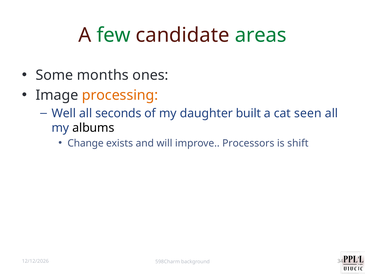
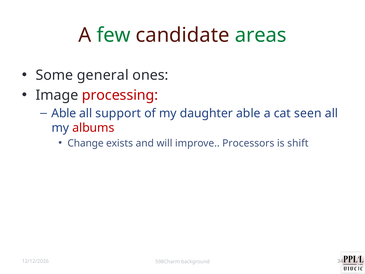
months: months -> general
processing colour: orange -> red
Well at (64, 113): Well -> Able
seconds: seconds -> support
daughter built: built -> able
albums colour: black -> red
